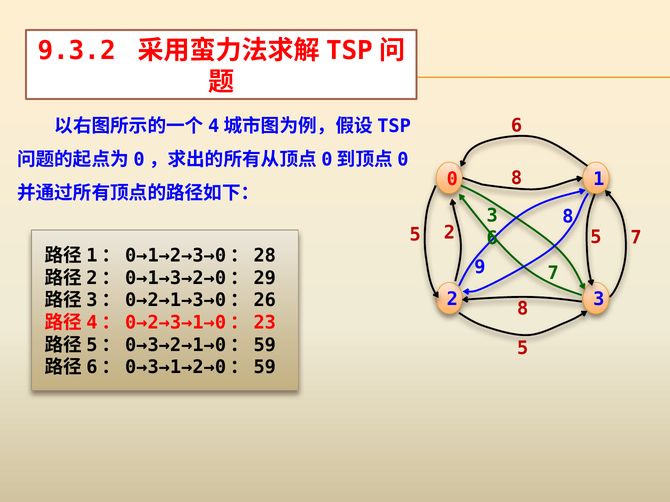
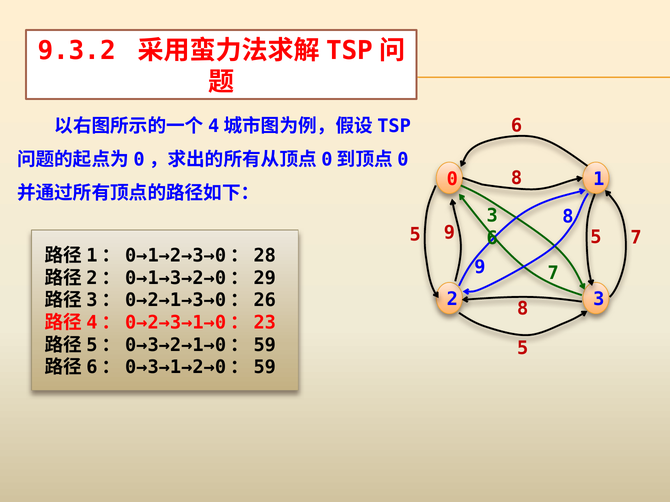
5 2: 2 -> 9
